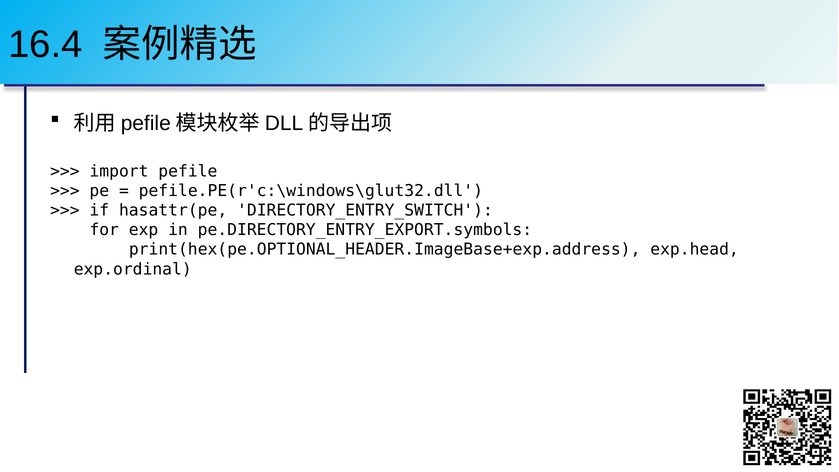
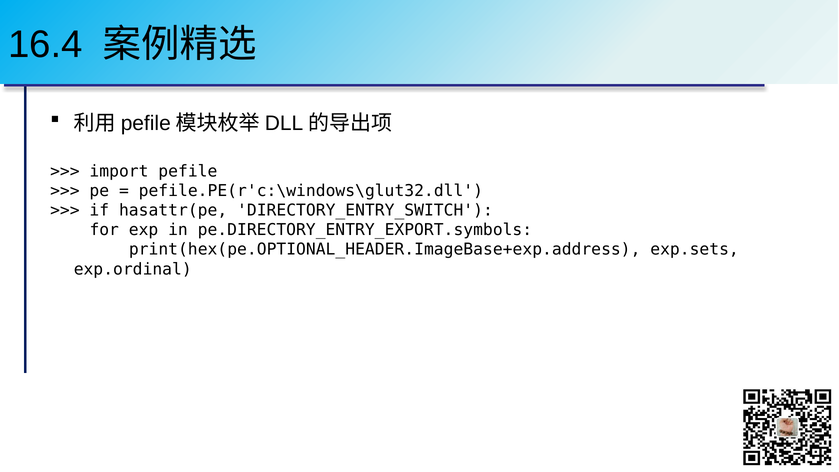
exp.head: exp.head -> exp.sets
